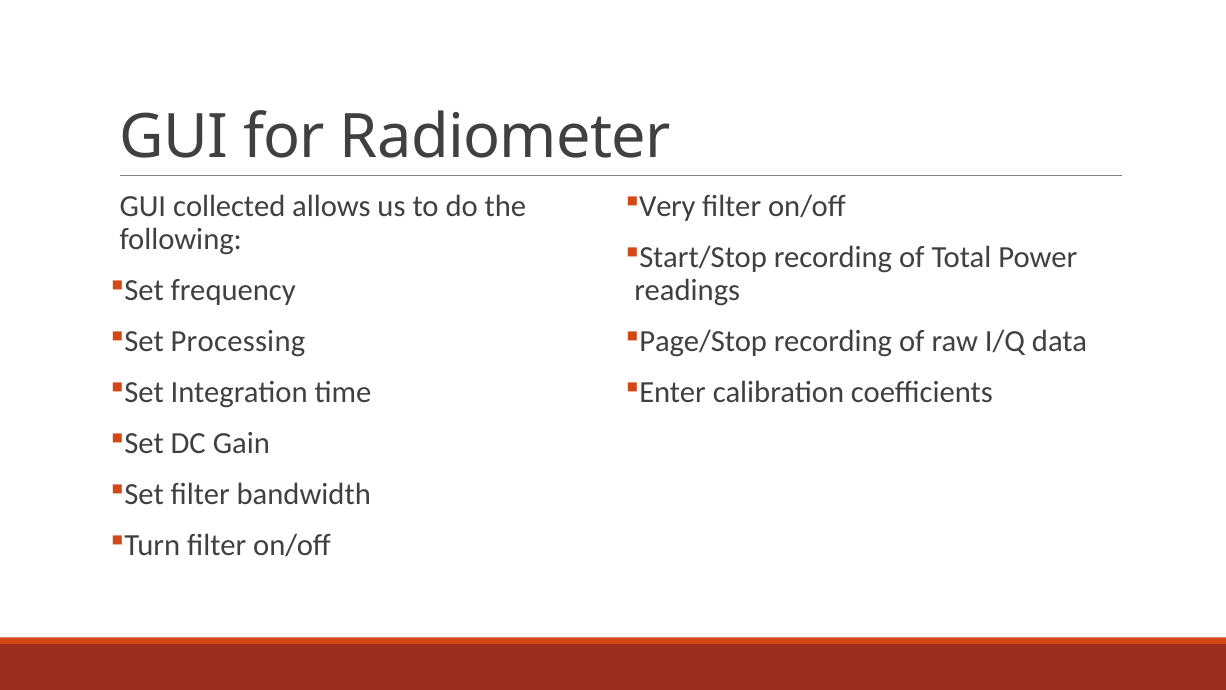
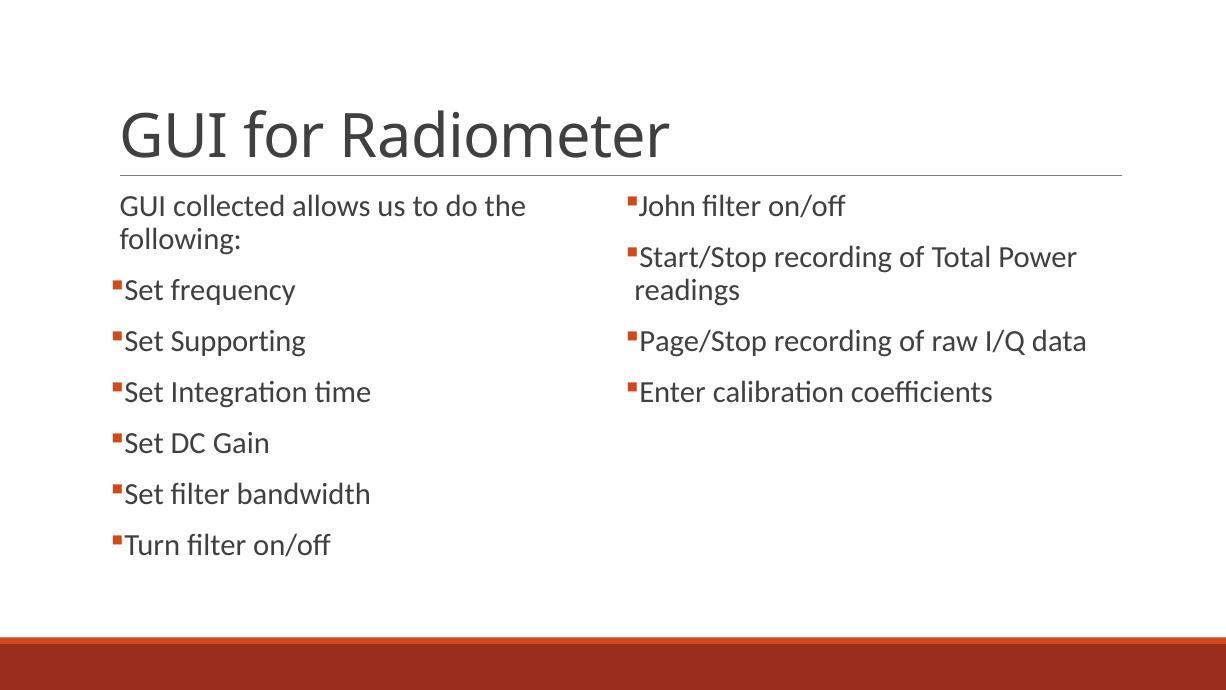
Very: Very -> John
Processing: Processing -> Supporting
